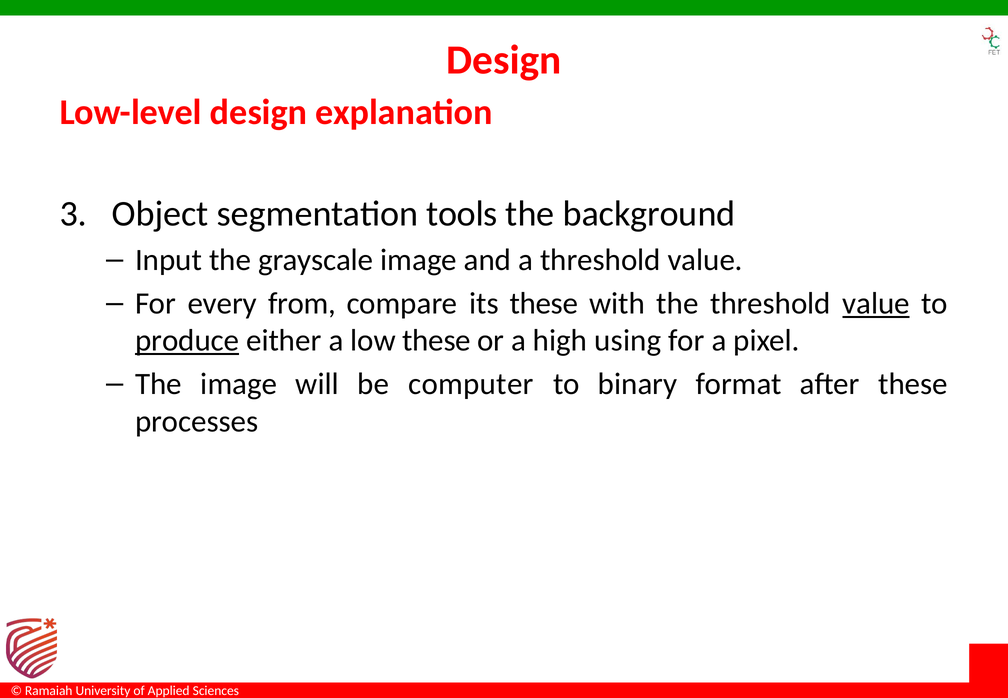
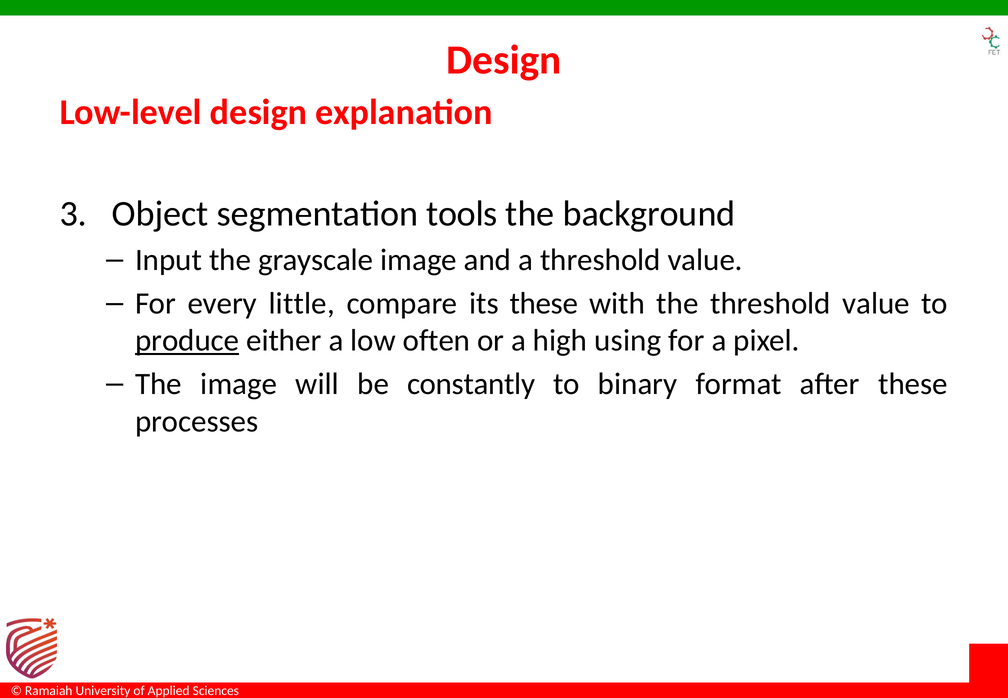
from: from -> little
value at (876, 303) underline: present -> none
low these: these -> often
computer: computer -> constantly
